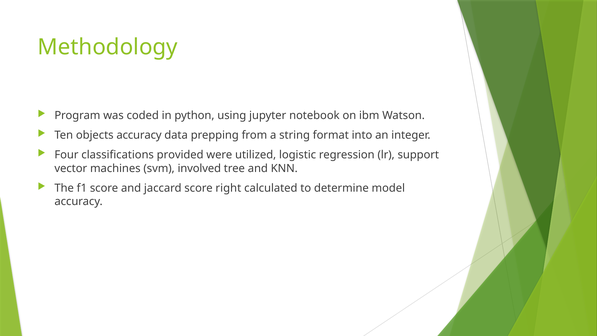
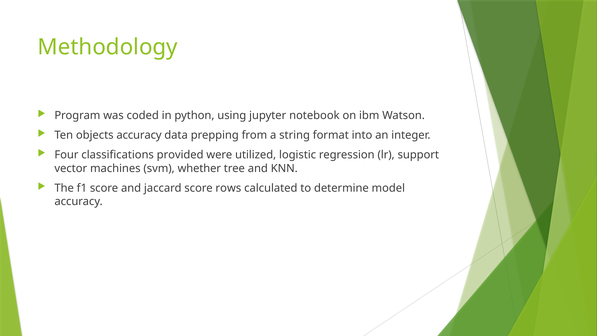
involved: involved -> whether
right: right -> rows
